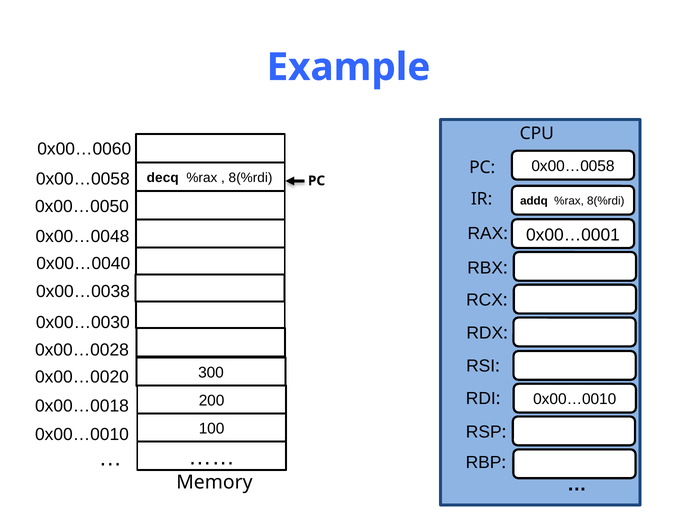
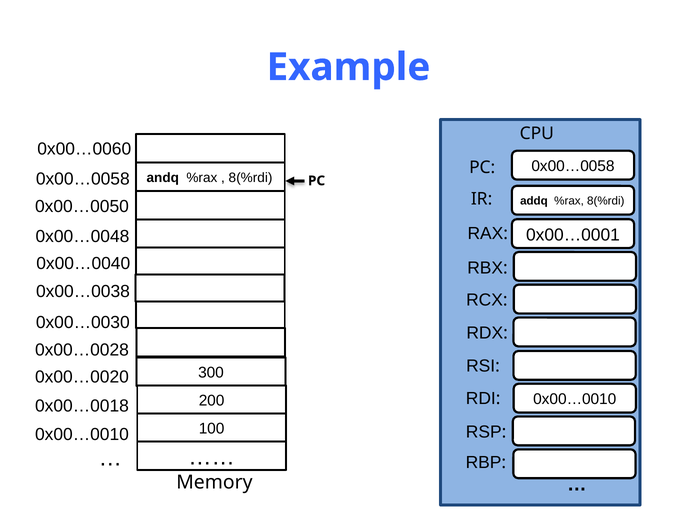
decq: decq -> andq
